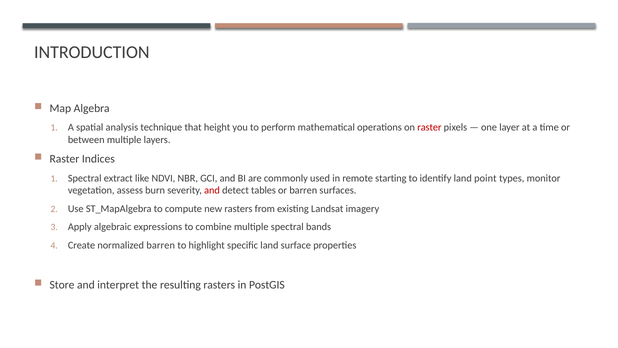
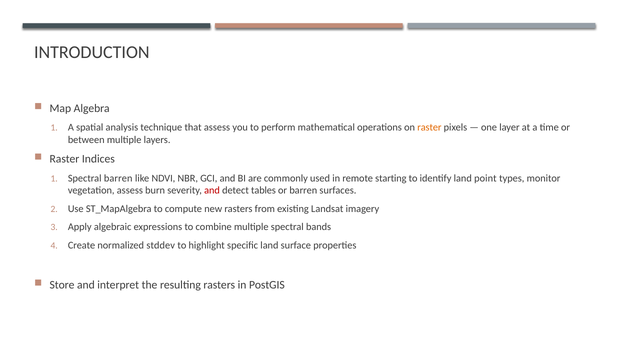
that height: height -> assess
raster at (429, 127) colour: red -> orange
Spectral extract: extract -> barren
normalized barren: barren -> stddev
